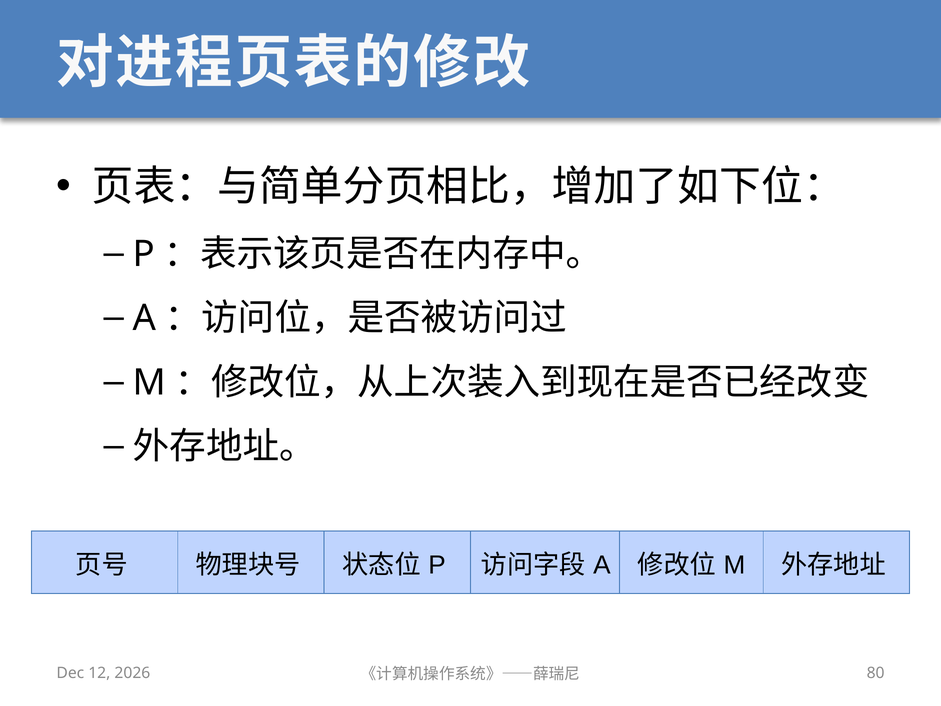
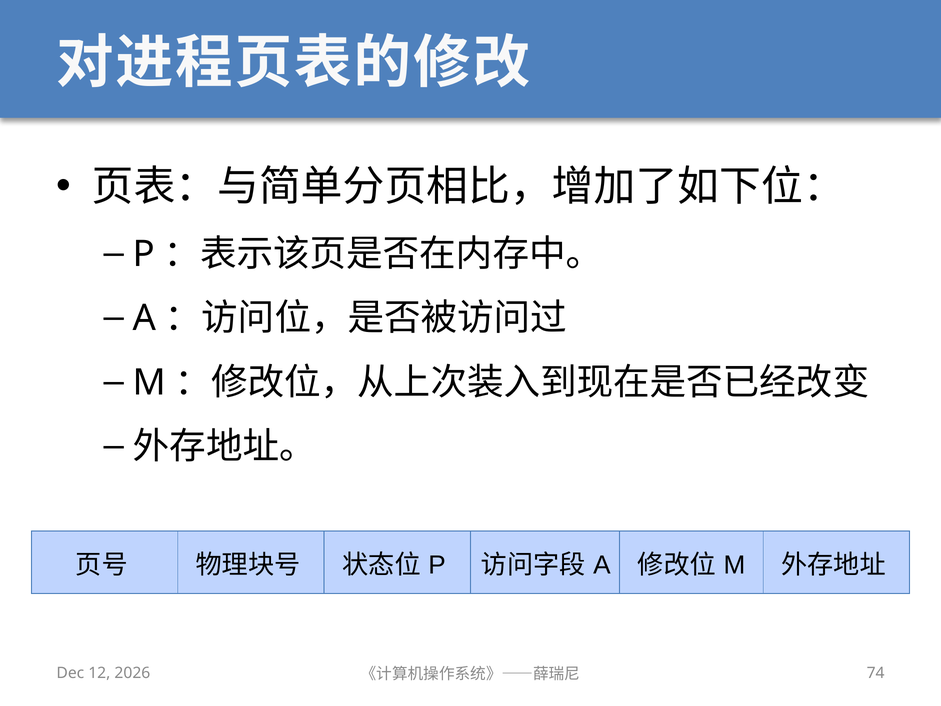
80: 80 -> 74
